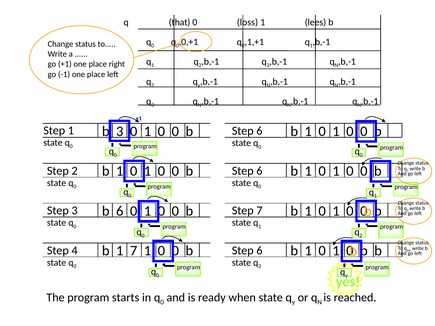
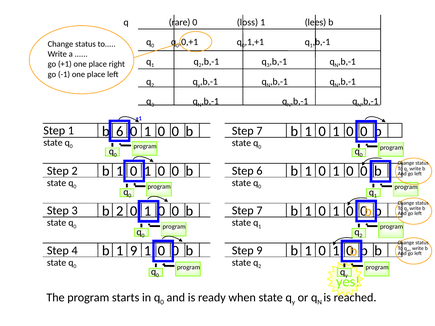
that: that -> rare
3 at (120, 131): 3 -> 6
6 at (259, 131): 6 -> 7
b 6: 6 -> 2
1 7: 7 -> 9
6 at (259, 251): 6 -> 9
